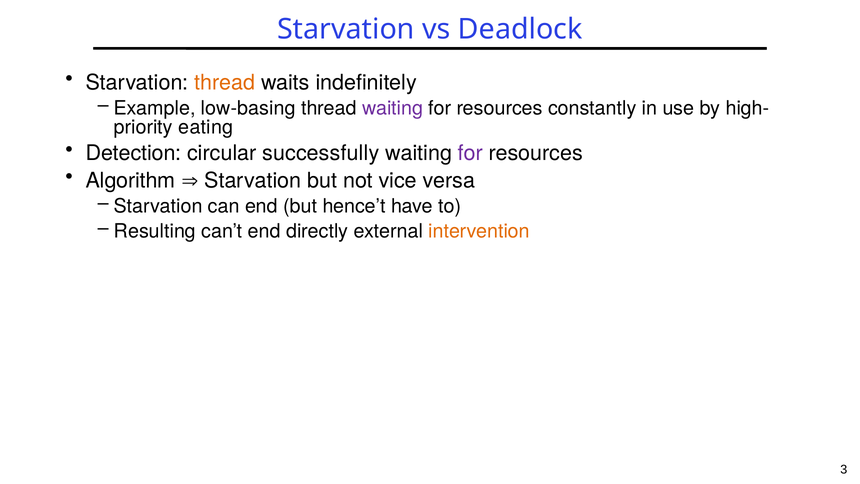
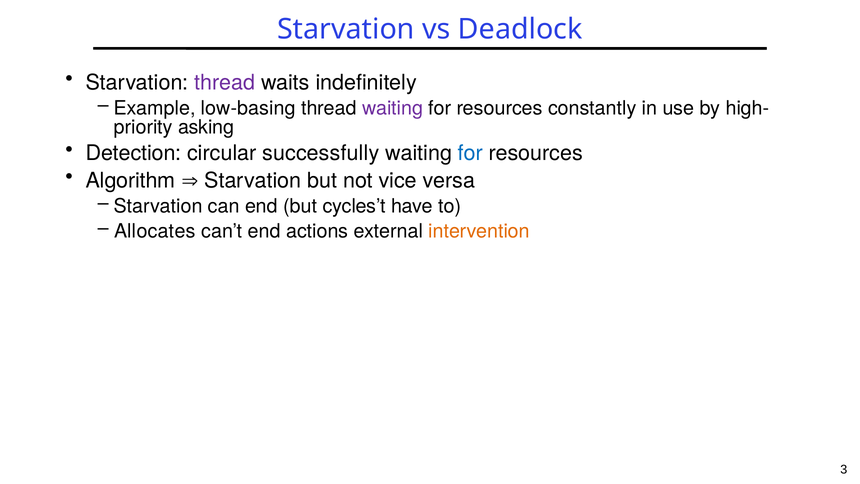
thread at (225, 82) colour: orange -> purple
eating: eating -> asking
for at (470, 153) colour: purple -> blue
hence’t: hence’t -> cycles’t
Resulting: Resulting -> Allocates
directly: directly -> actions
